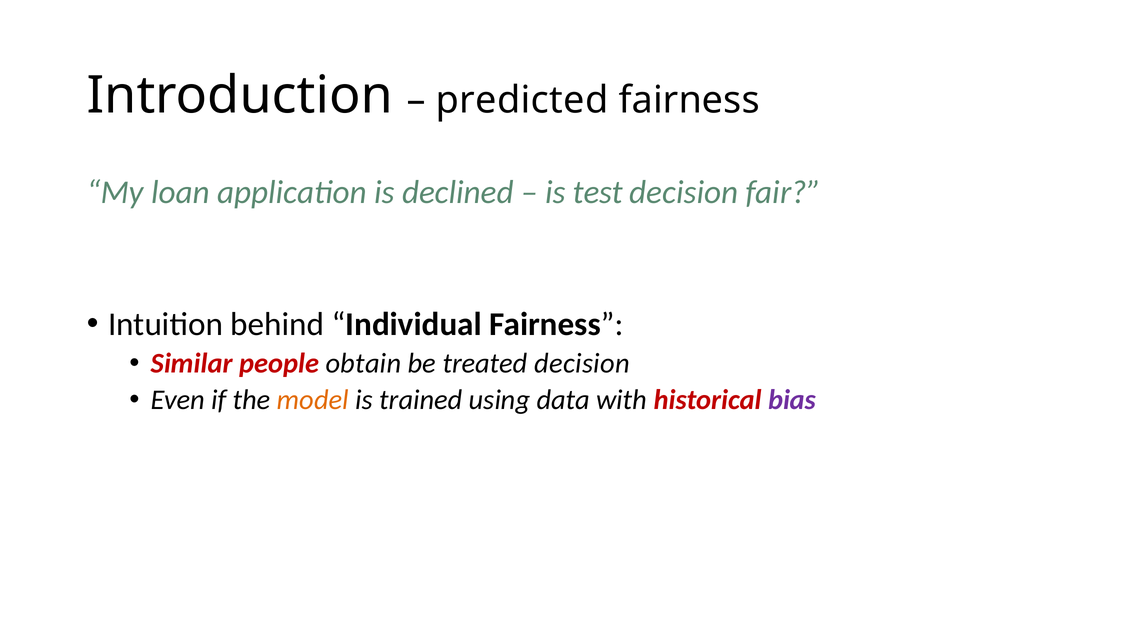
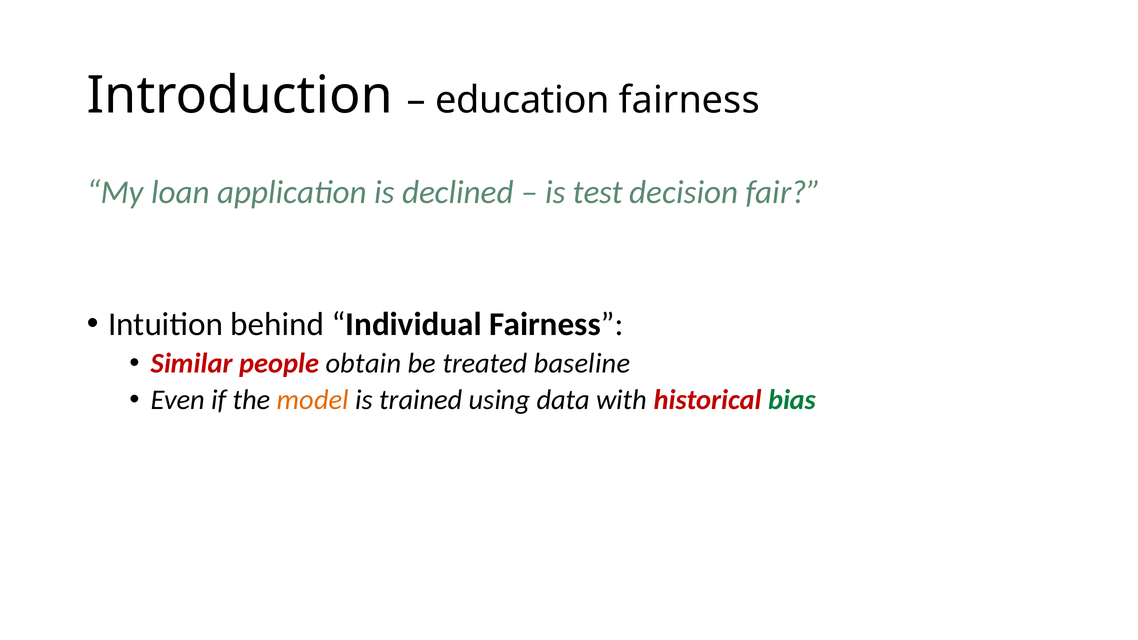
predicted: predicted -> education
treated decision: decision -> baseline
bias colour: purple -> green
